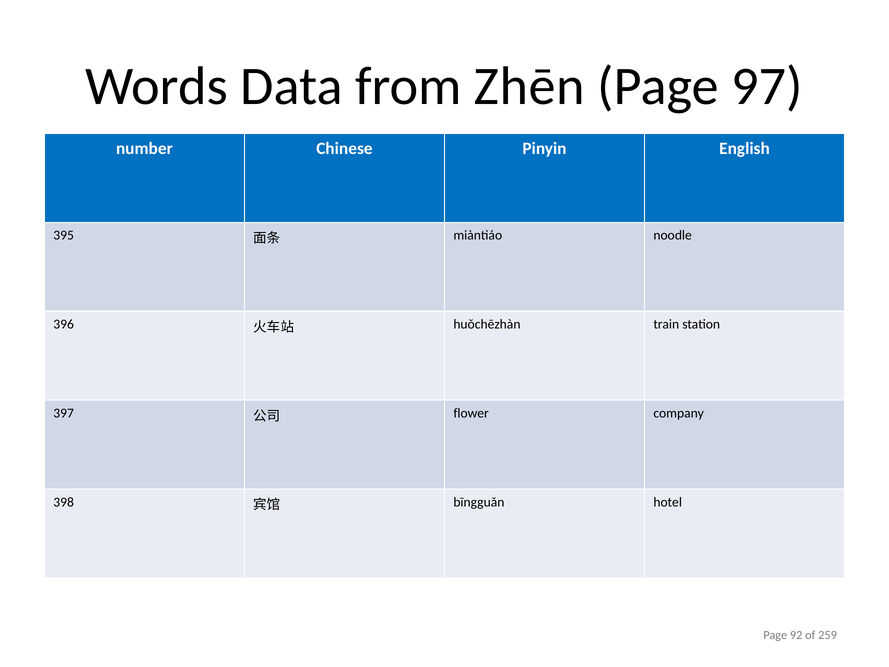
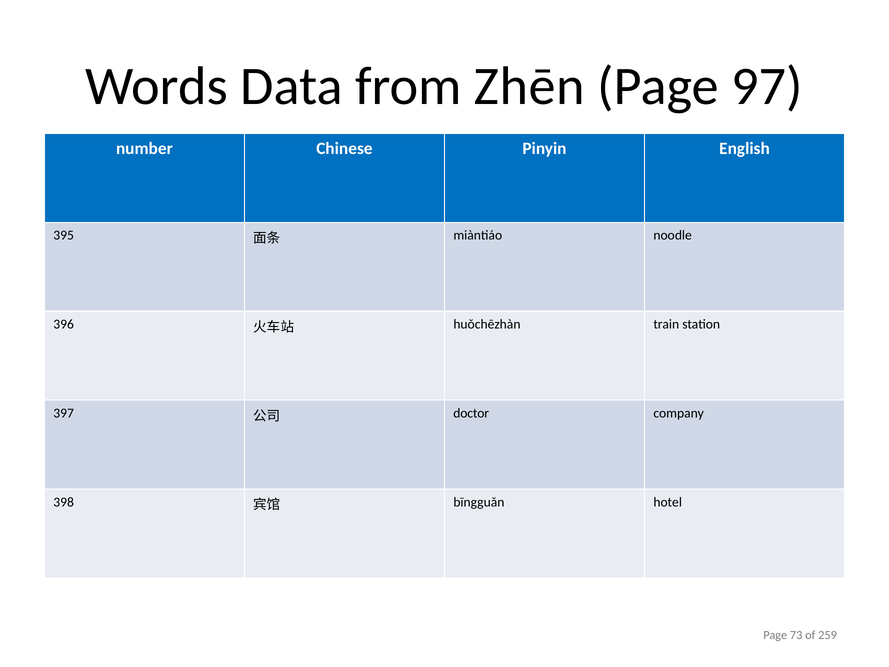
flower: flower -> doctor
92: 92 -> 73
